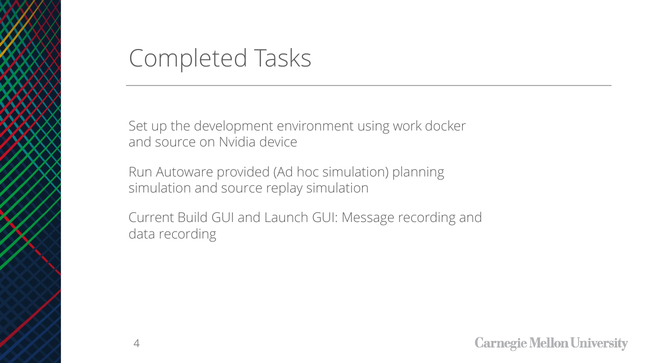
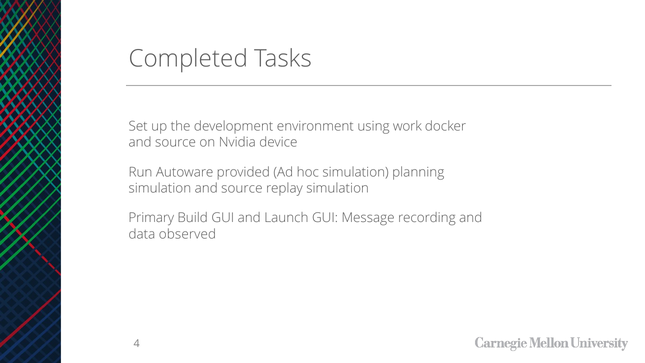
Current: Current -> Primary
data recording: recording -> observed
